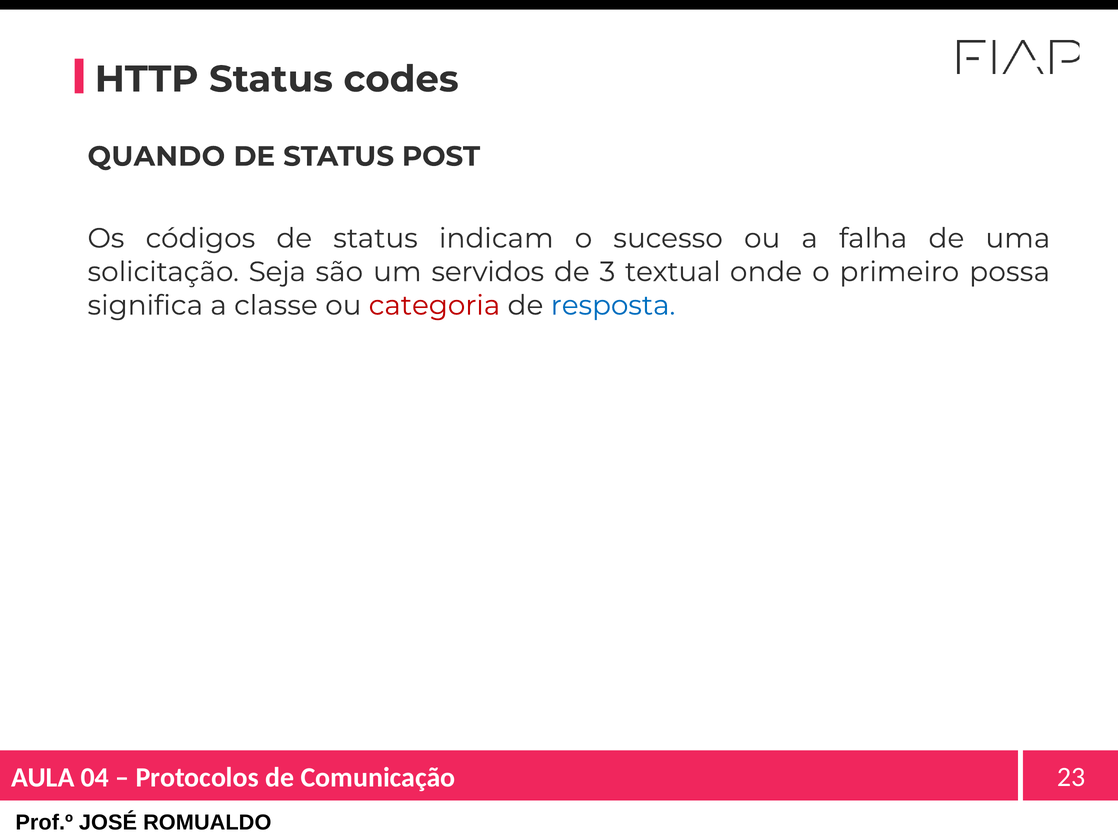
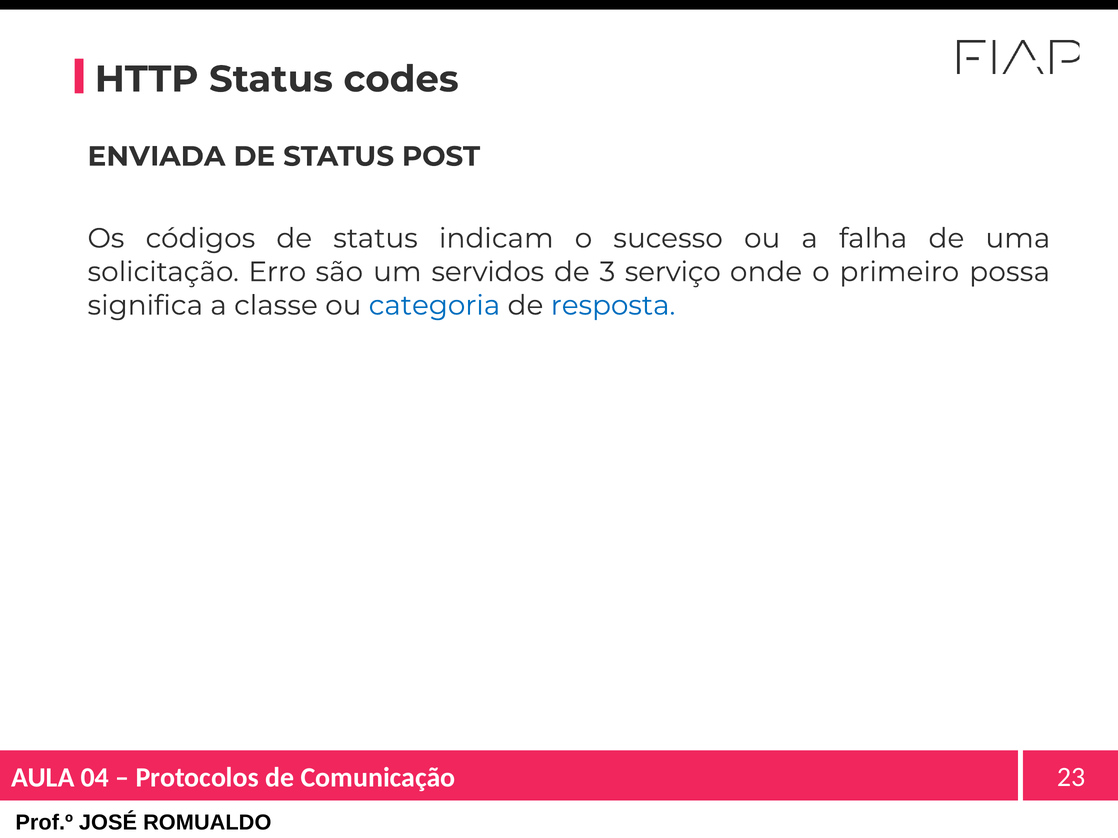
QUANDO: QUANDO -> ENVIADA
Seja: Seja -> Erro
textual: textual -> serviço
categoria colour: red -> blue
